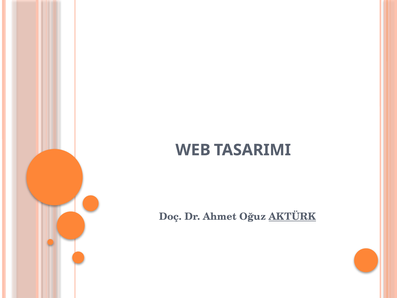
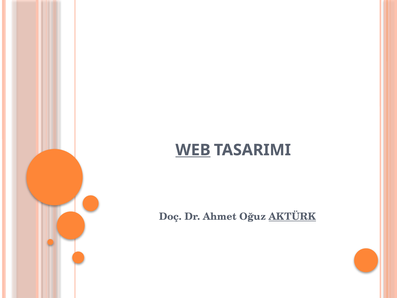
WEB underline: none -> present
